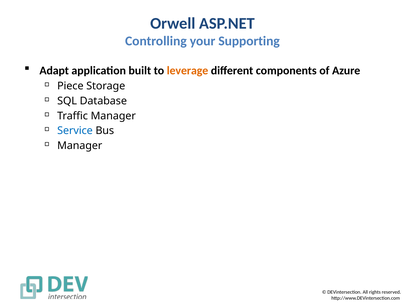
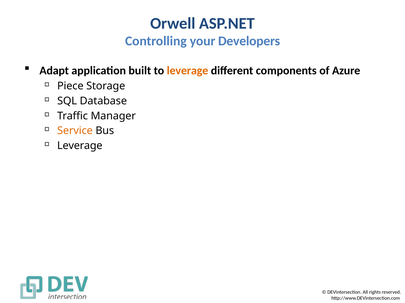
Supporting: Supporting -> Developers
Service colour: blue -> orange
Manager at (80, 146): Manager -> Leverage
